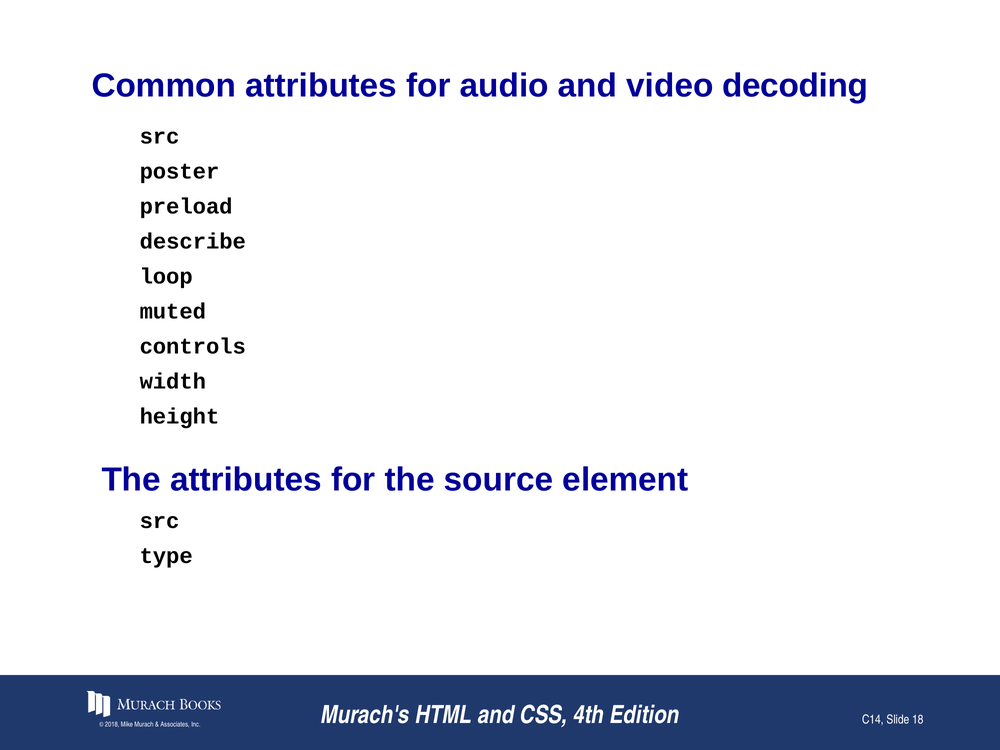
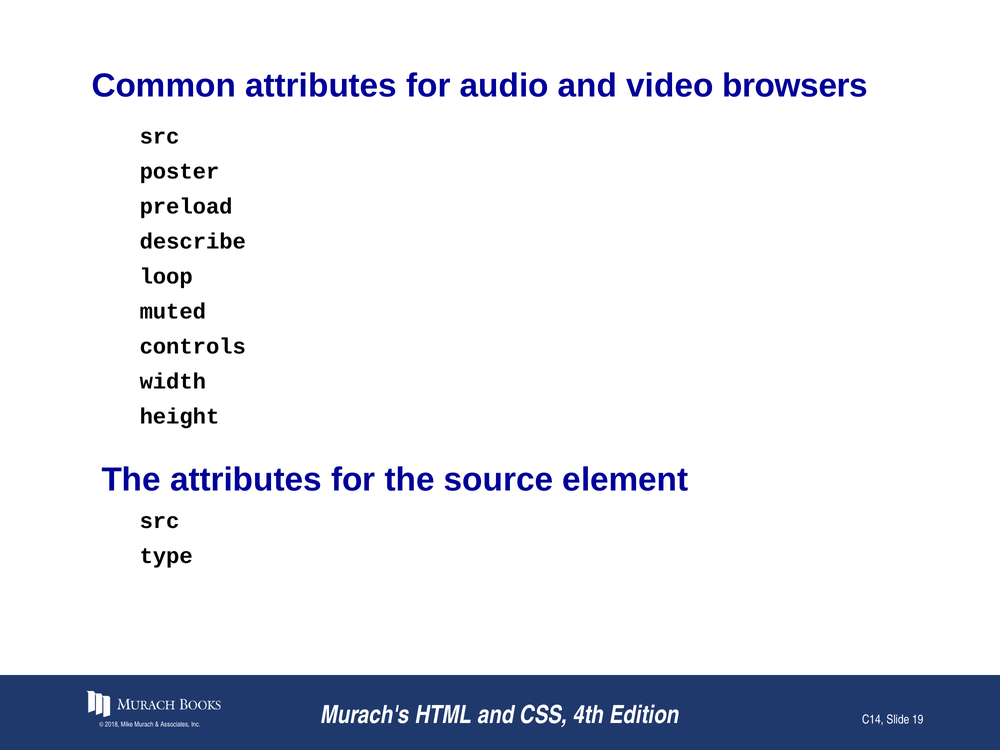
decoding: decoding -> browsers
18: 18 -> 19
